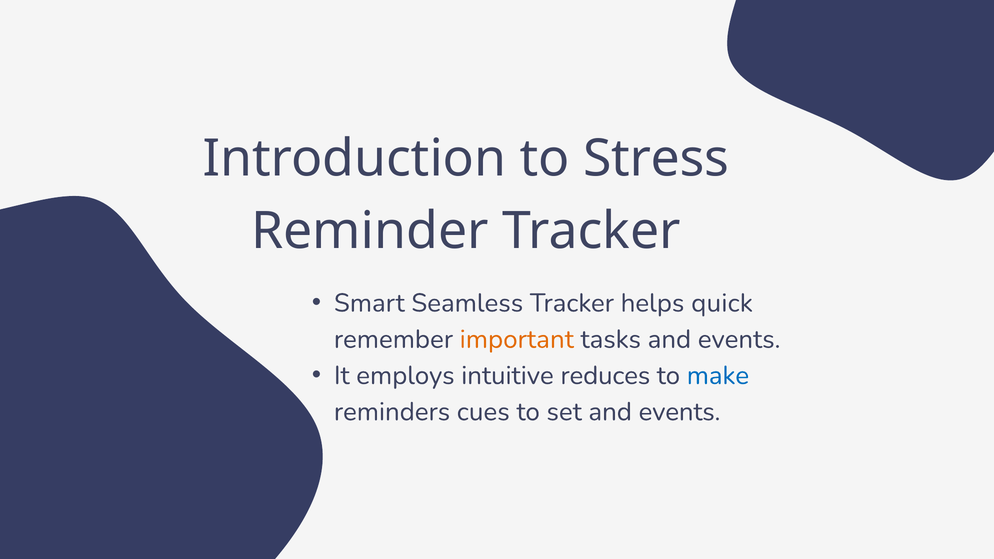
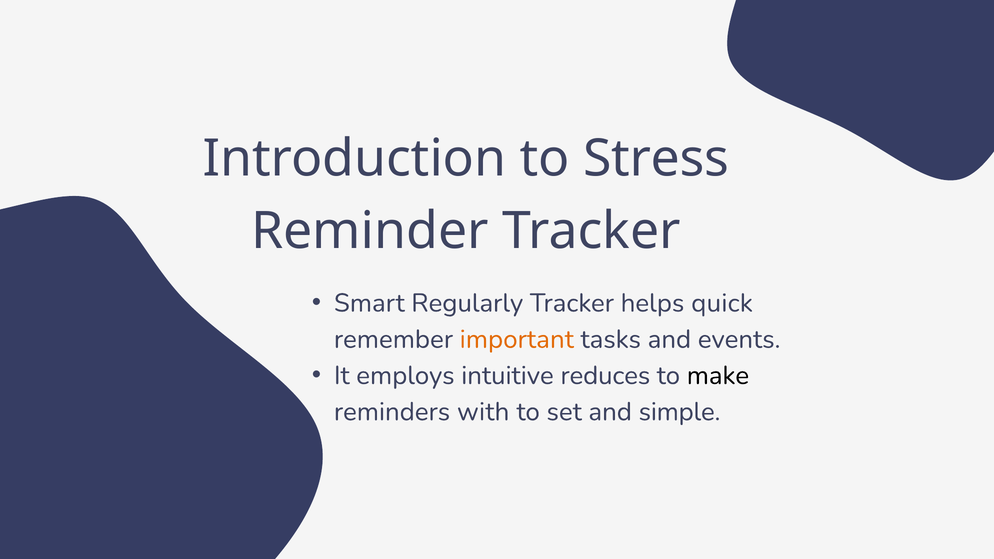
Seamless: Seamless -> Regularly
make colour: blue -> black
cues: cues -> with
set and events: events -> simple
